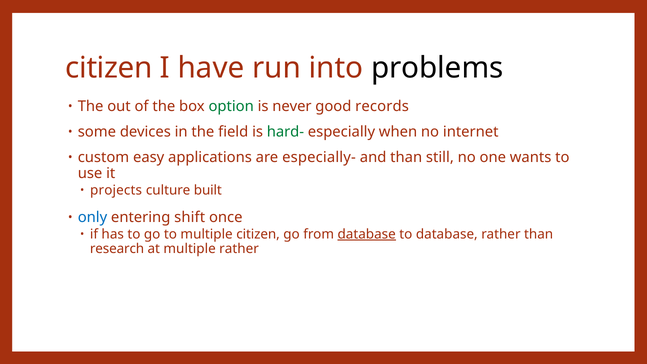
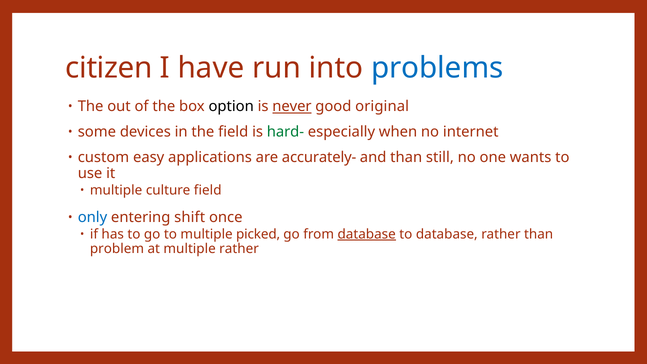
problems colour: black -> blue
option colour: green -> black
never underline: none -> present
records: records -> original
especially-: especially- -> accurately-
projects at (116, 190): projects -> multiple
culture built: built -> field
multiple citizen: citizen -> picked
research: research -> problem
